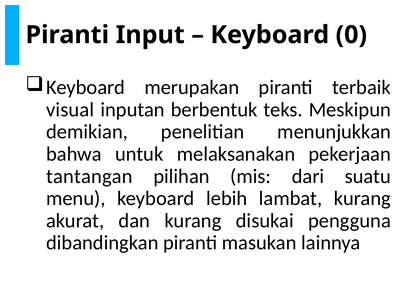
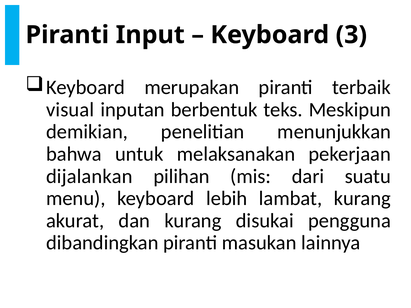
0: 0 -> 3
tantangan: tantangan -> dijalankan
